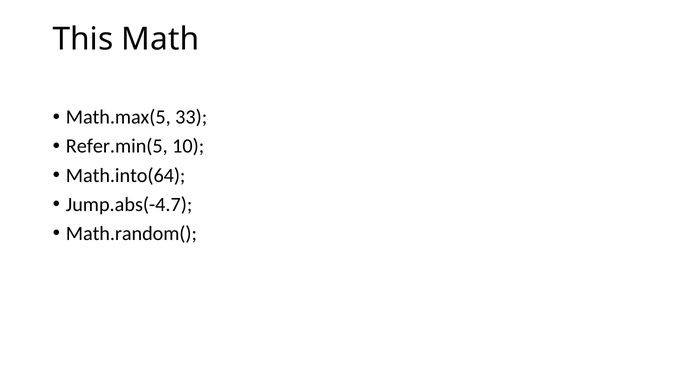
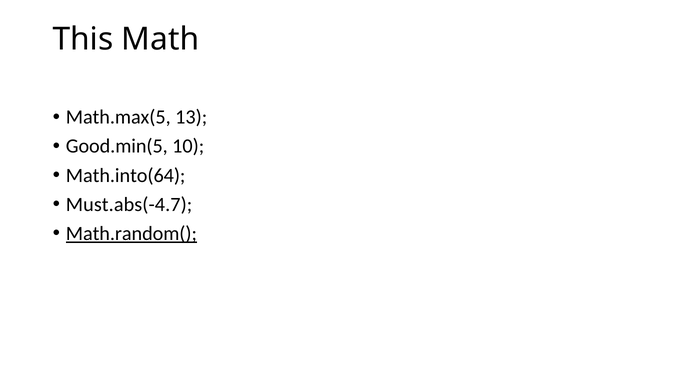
33: 33 -> 13
Refer.min(5: Refer.min(5 -> Good.min(5
Jump.abs(-4.7: Jump.abs(-4.7 -> Must.abs(-4.7
Math.random( underline: none -> present
